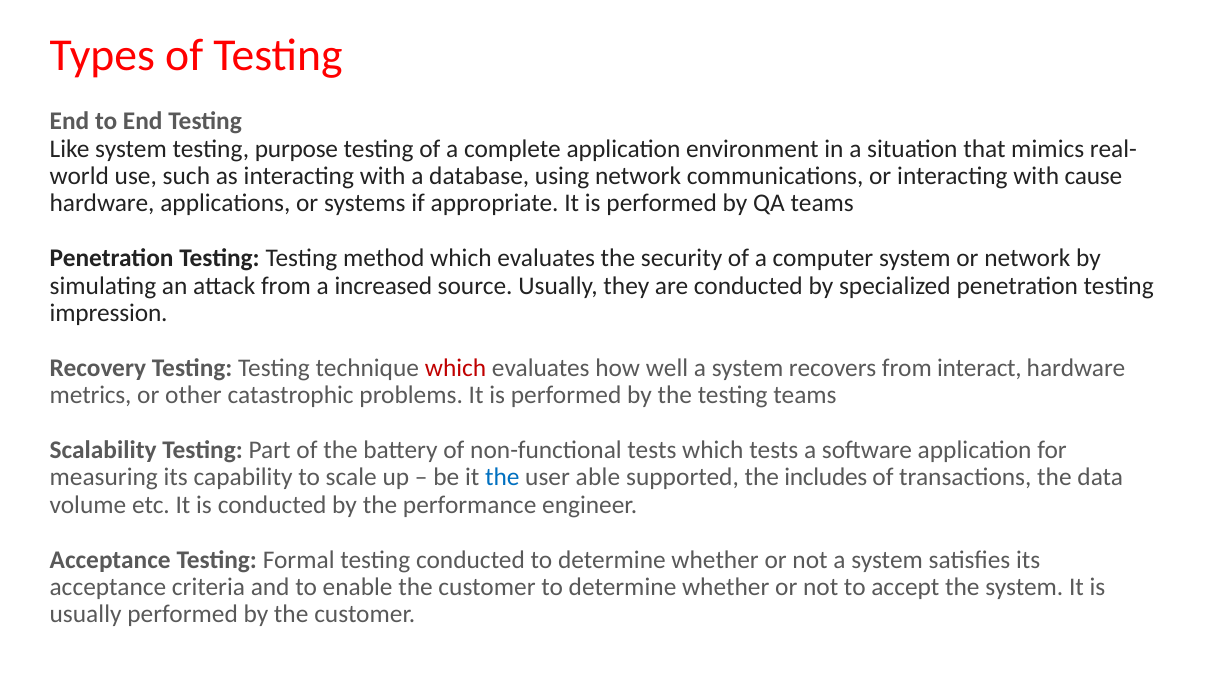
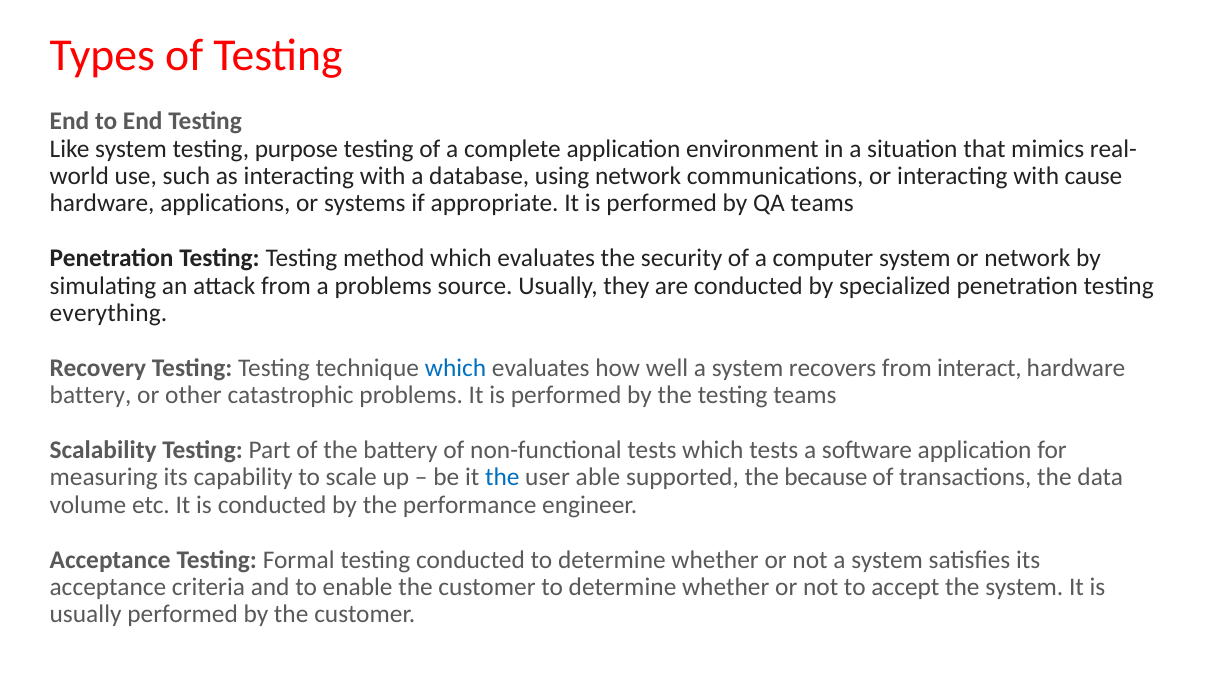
a increased: increased -> problems
impression: impression -> everything
which at (456, 368) colour: red -> blue
metrics at (91, 395): metrics -> battery
includes: includes -> because
